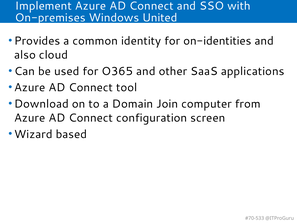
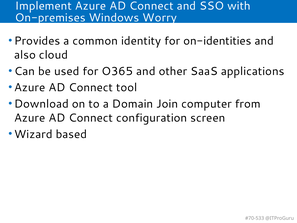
United: United -> Worry
